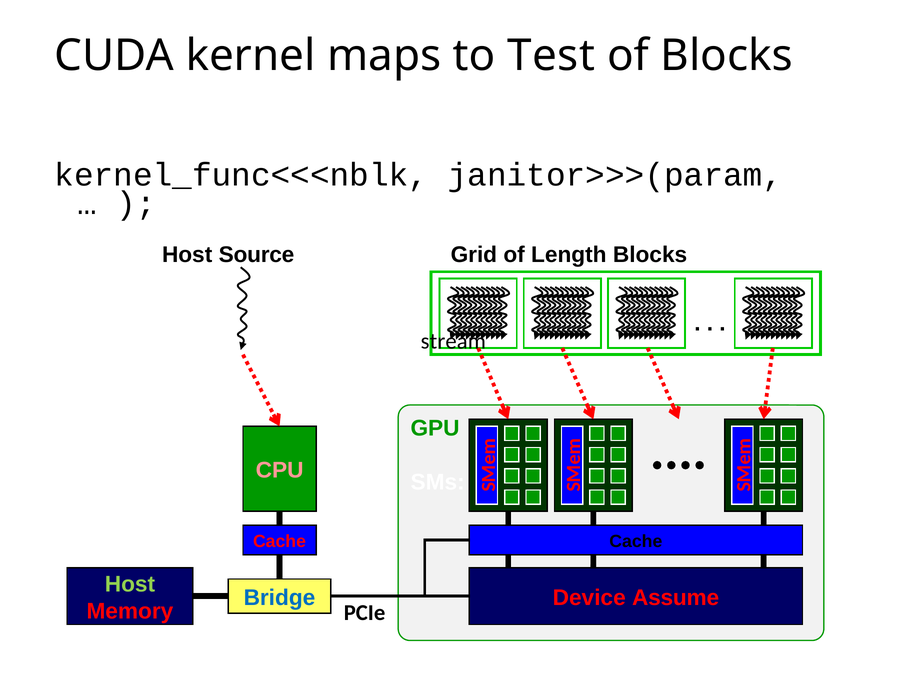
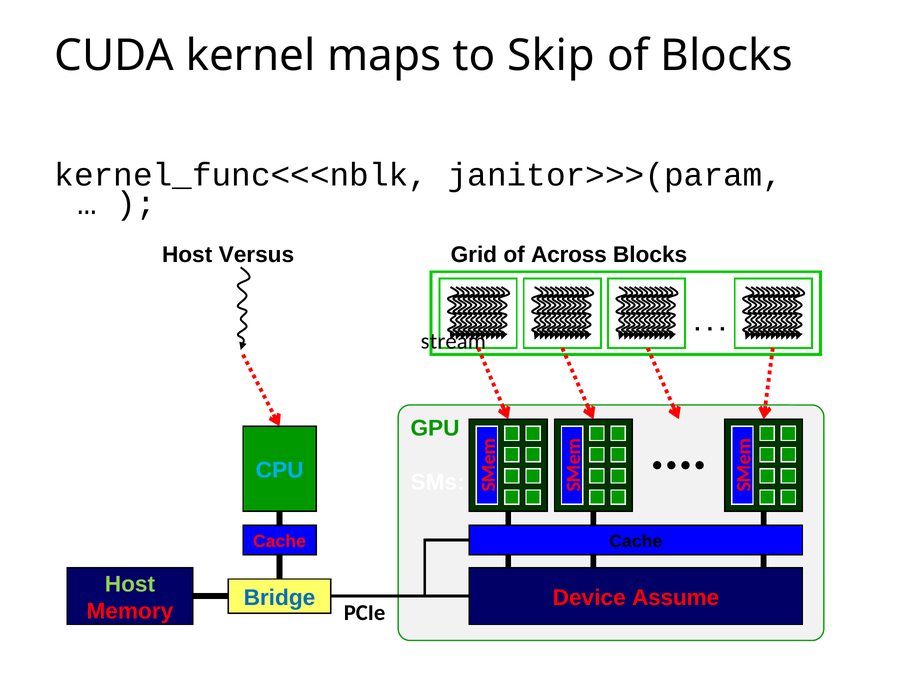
Test: Test -> Skip
Source: Source -> Versus
Length: Length -> Across
CPU colour: pink -> light blue
